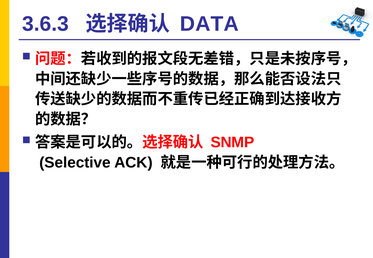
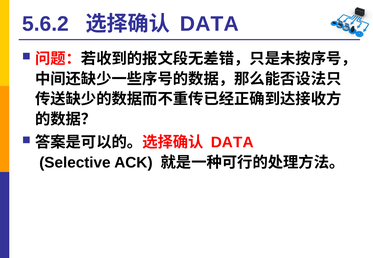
3.6.3: 3.6.3 -> 5.6.2
SNMP at (232, 143): SNMP -> DATA
